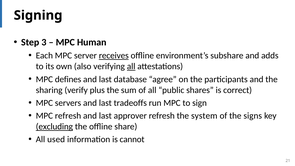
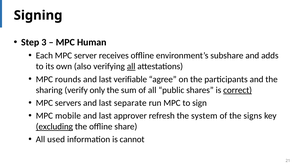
receives underline: present -> none
defines: defines -> rounds
database: database -> verifiable
plus: plus -> only
correct underline: none -> present
tradeoffs: tradeoffs -> separate
MPC refresh: refresh -> mobile
